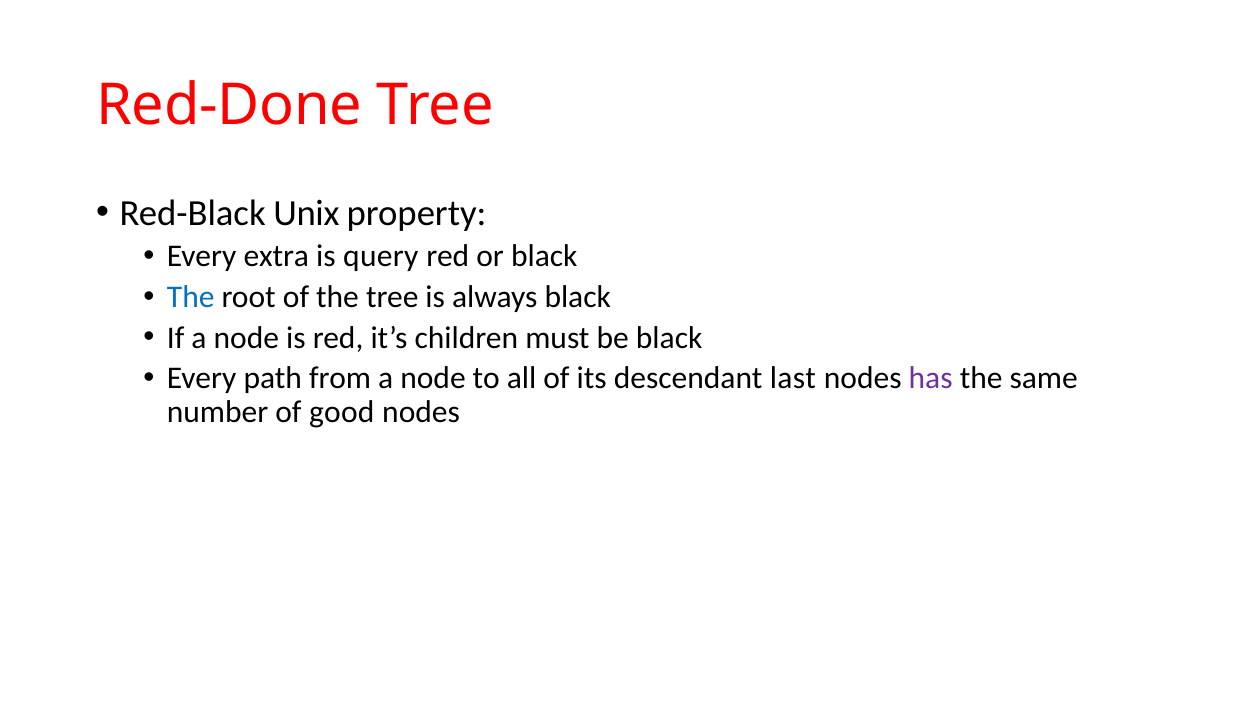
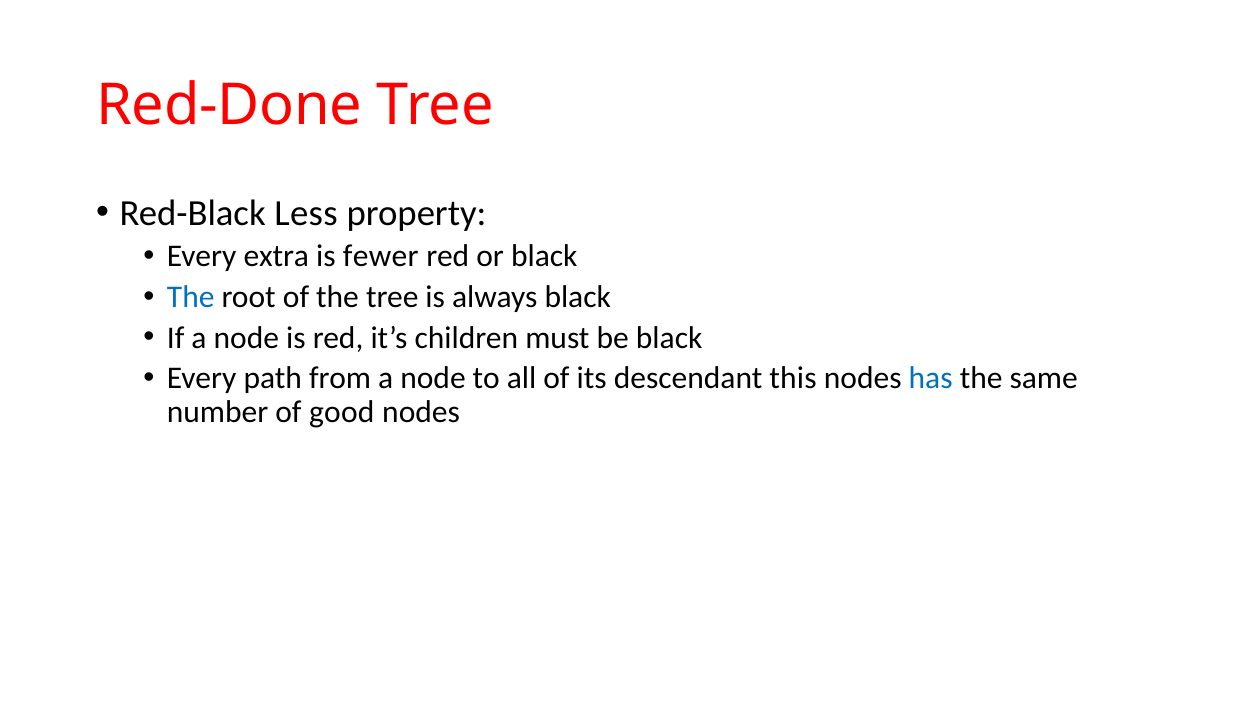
Unix: Unix -> Less
query: query -> fewer
last: last -> this
has colour: purple -> blue
